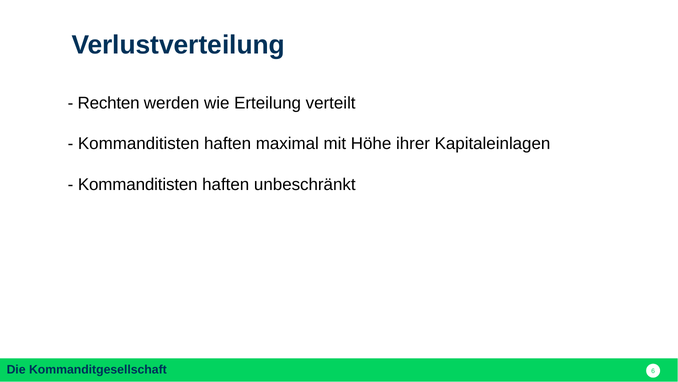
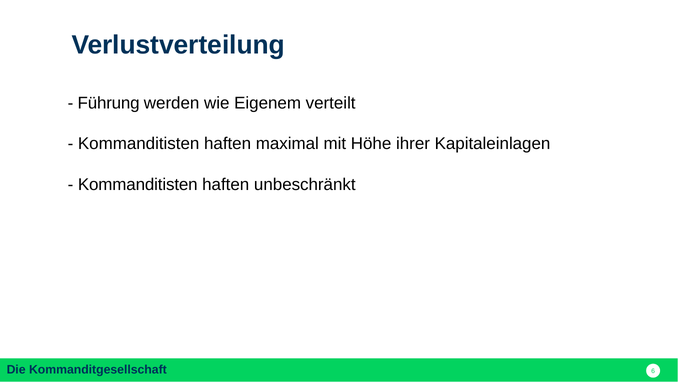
Rechten: Rechten -> Führung
Erteilung: Erteilung -> Eigenem
